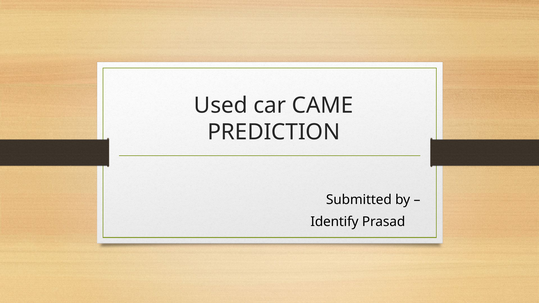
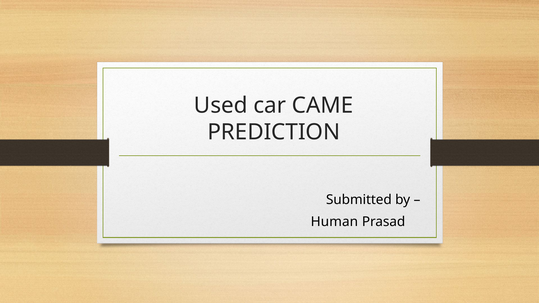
Identify: Identify -> Human
